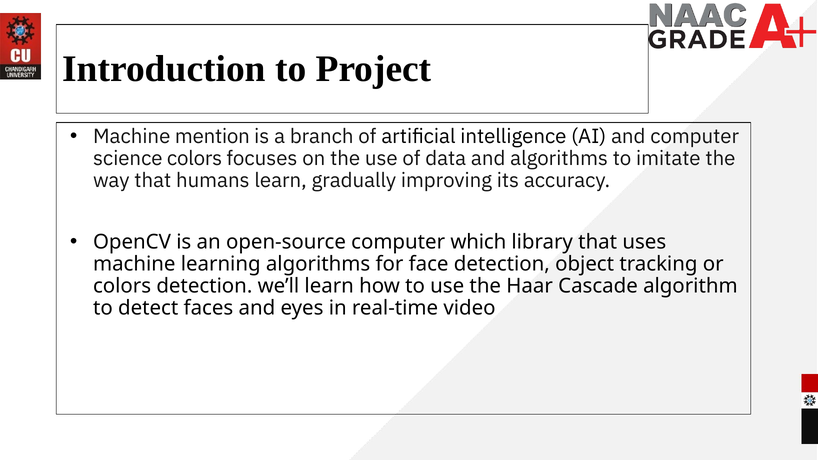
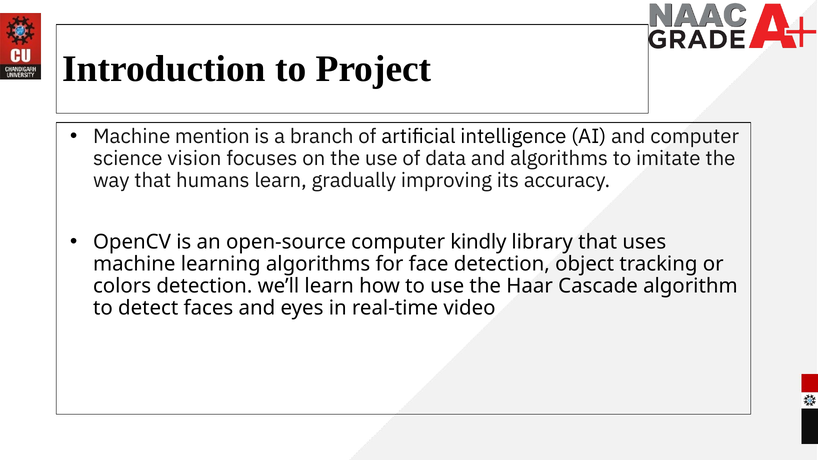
science colors: colors -> vision
which: which -> kindly
